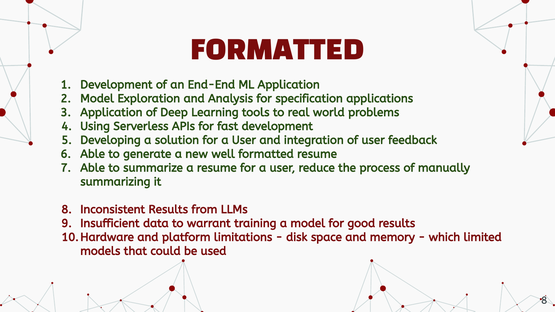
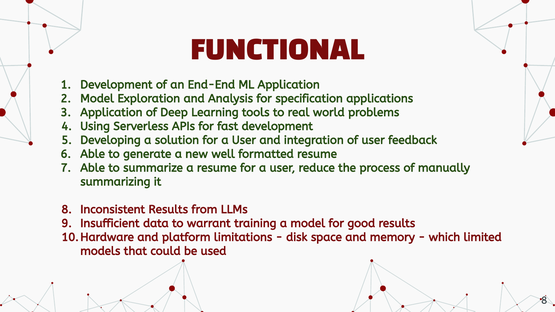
FORMATTED at (277, 51): FORMATTED -> FUNCTIONAL
